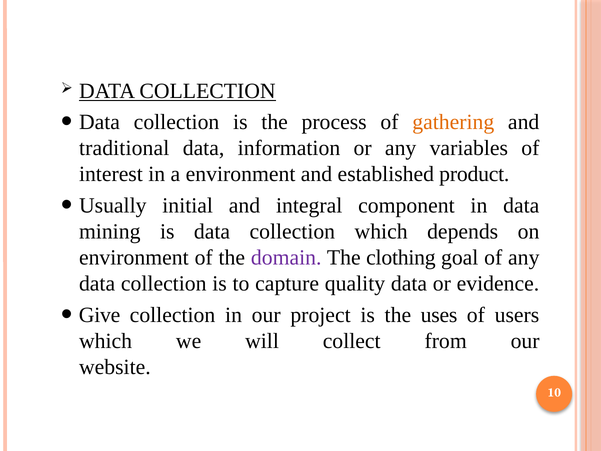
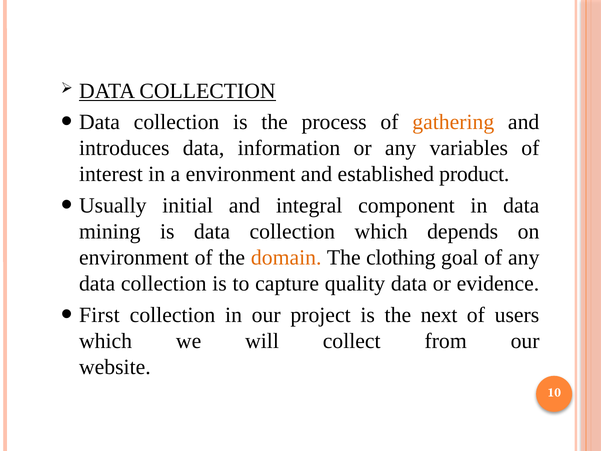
traditional: traditional -> introduces
domain colour: purple -> orange
Give: Give -> First
uses: uses -> next
